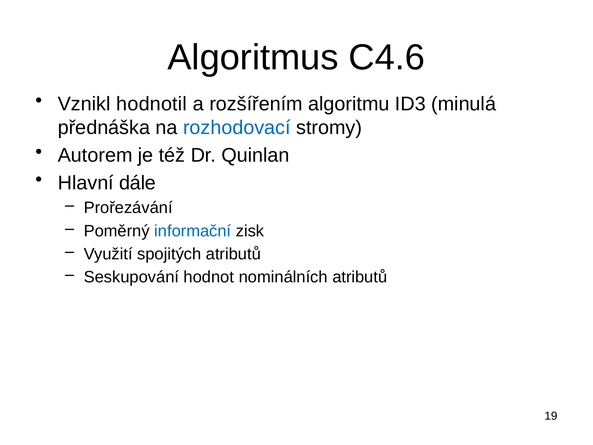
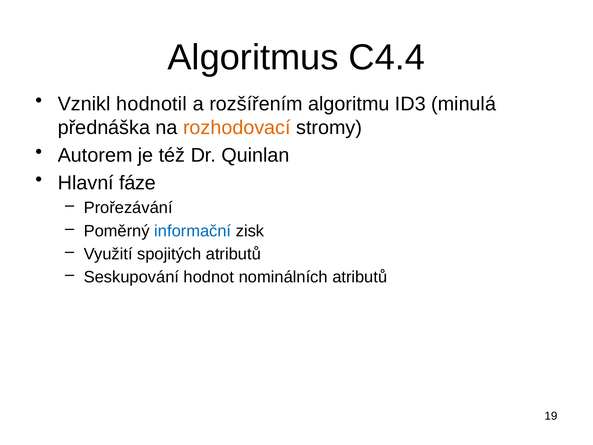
C4.6: C4.6 -> C4.4
rozhodovací colour: blue -> orange
dále: dále -> fáze
